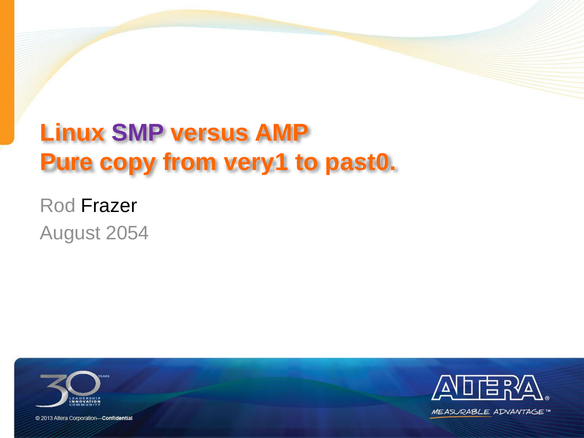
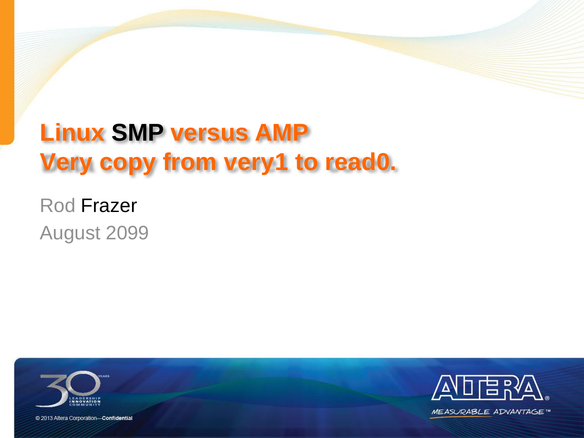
SMP colour: purple -> black
Pure: Pure -> Very
past0: past0 -> read0
2054: 2054 -> 2099
